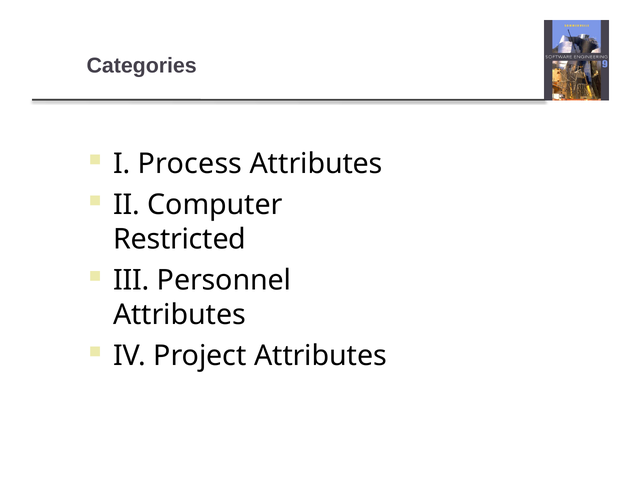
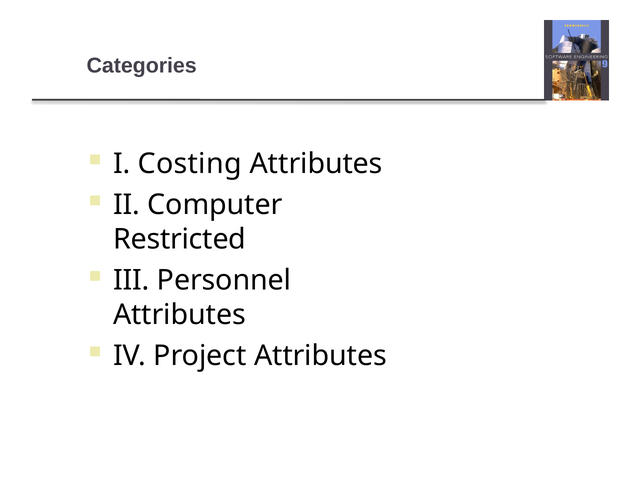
Process: Process -> Costing
